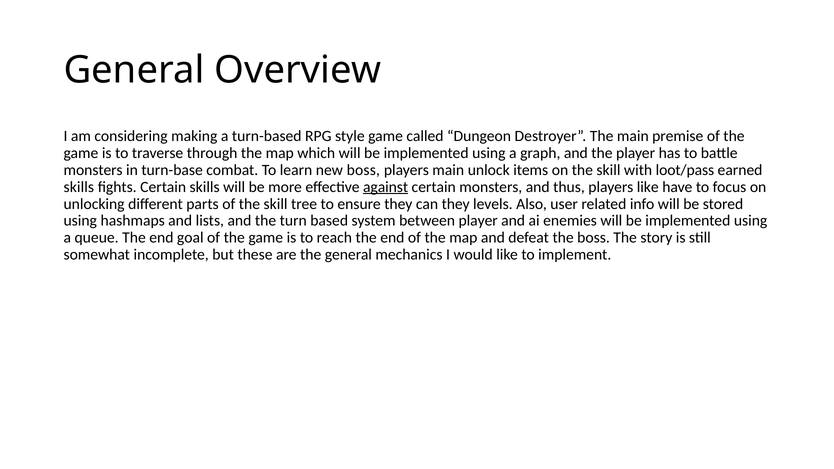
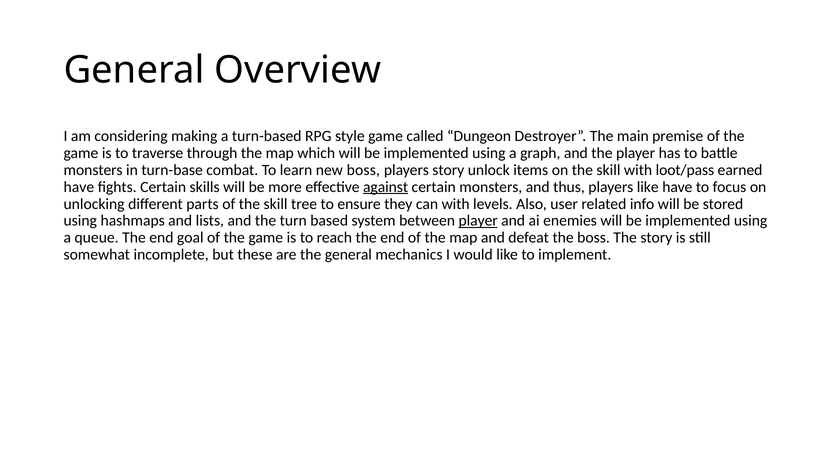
players main: main -> story
skills at (79, 187): skills -> have
can they: they -> with
player at (478, 221) underline: none -> present
